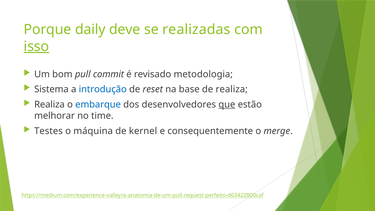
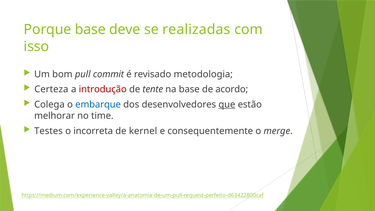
Porque daily: daily -> base
isso underline: present -> none
Sistema: Sistema -> Certeza
introdução colour: blue -> red
reset: reset -> tente
de realiza: realiza -> acordo
Realiza at (49, 104): Realiza -> Colega
máquina: máquina -> incorreta
